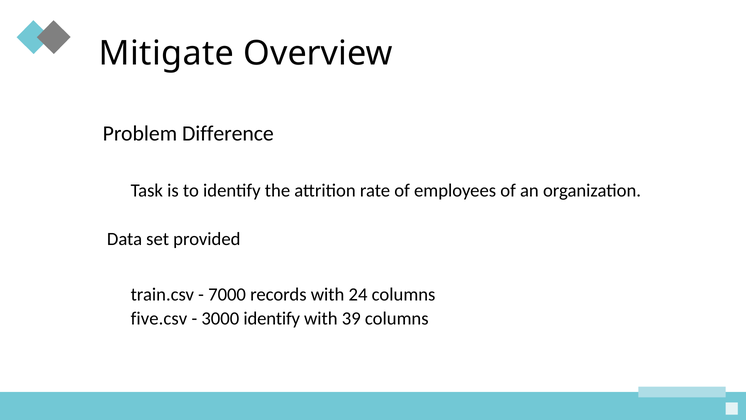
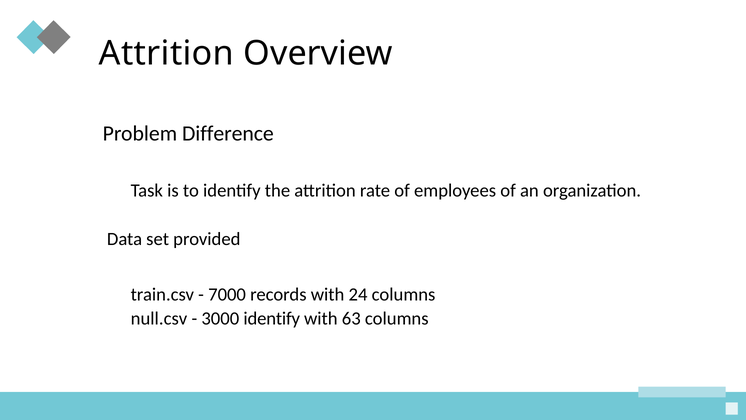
Mitigate at (166, 53): Mitigate -> Attrition
five.csv: five.csv -> null.csv
39: 39 -> 63
